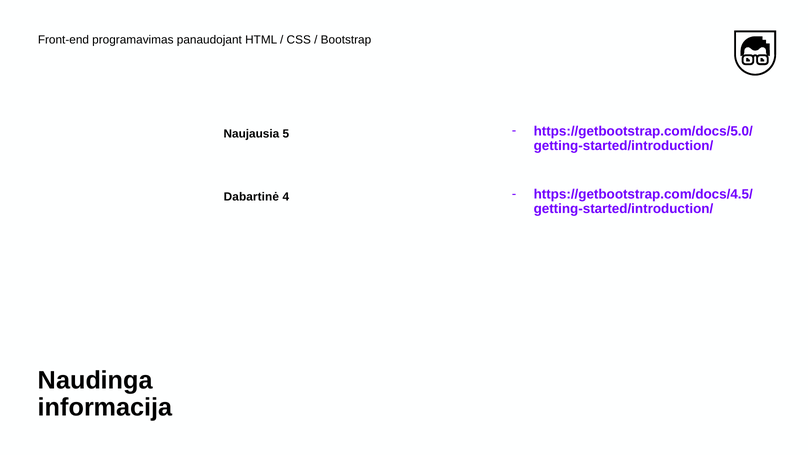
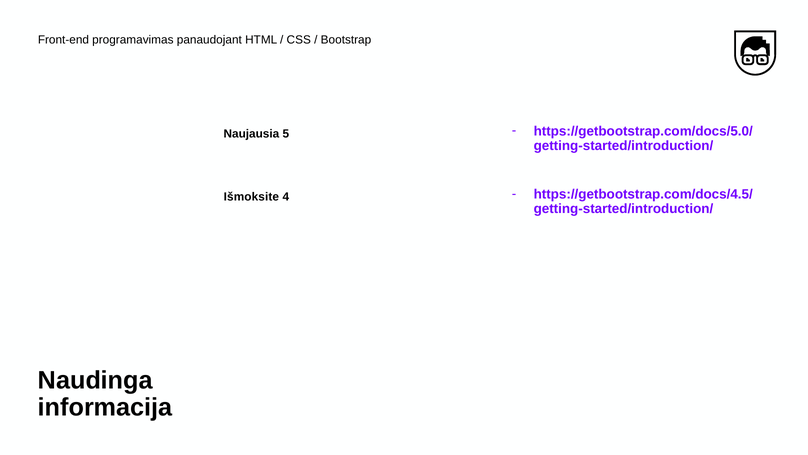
Dabartinė: Dabartinė -> Išmoksite
